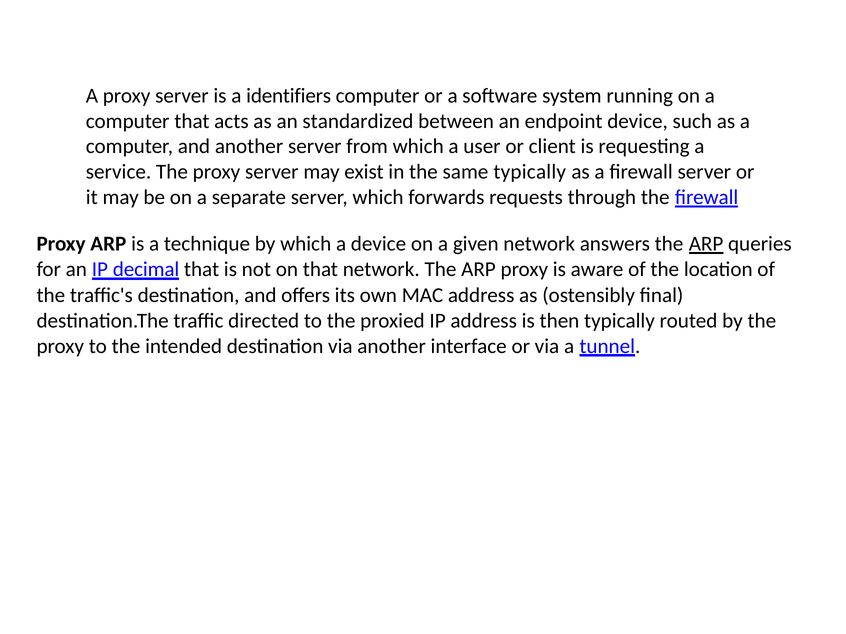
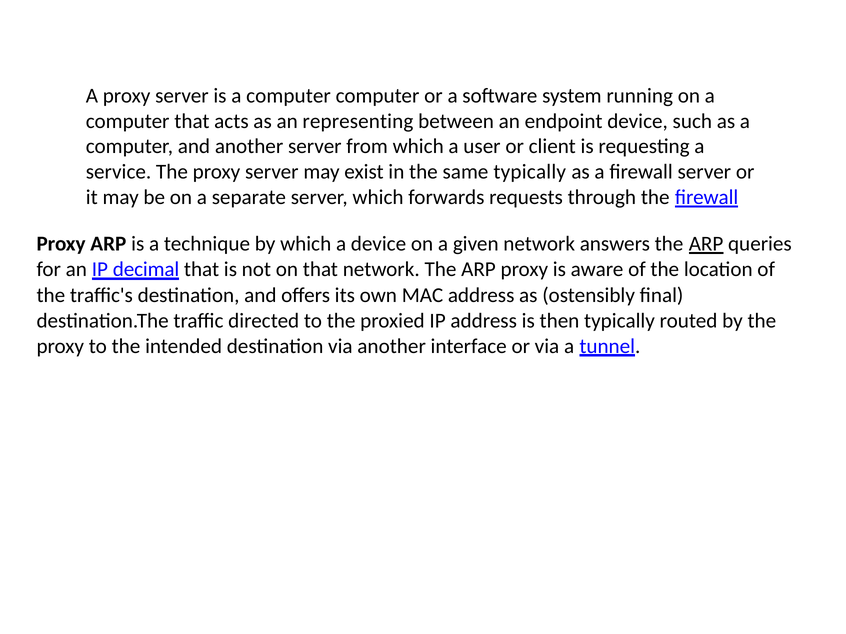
is a identifiers: identifiers -> computer
standardized: standardized -> representing
